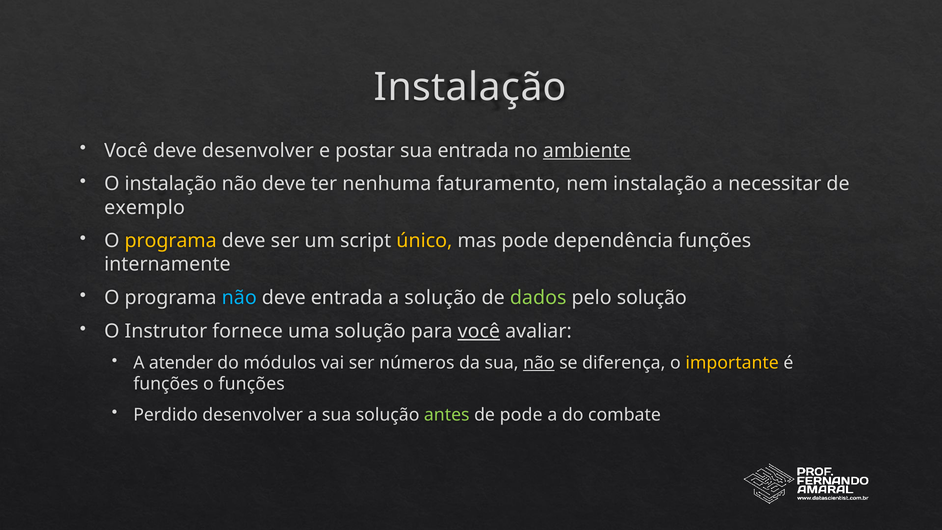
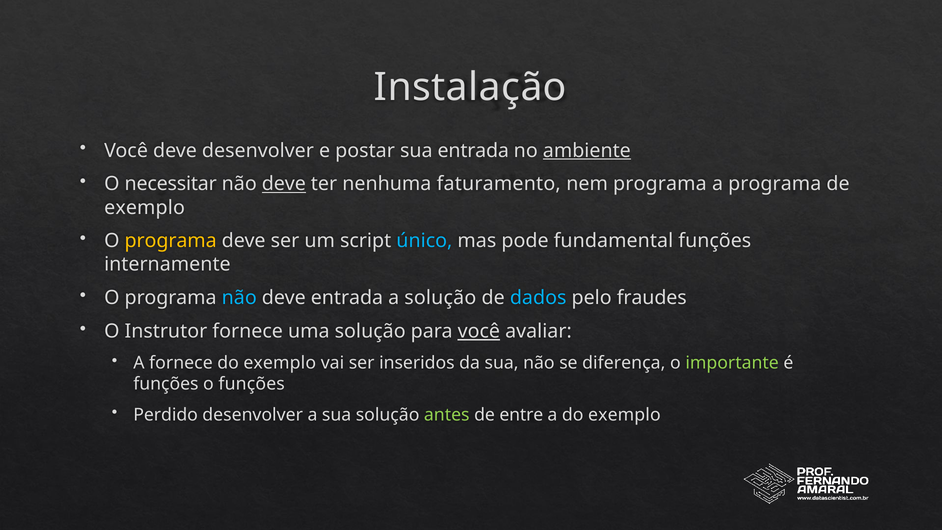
O instalação: instalação -> necessitar
deve at (284, 184) underline: none -> present
nem instalação: instalação -> programa
a necessitar: necessitar -> programa
único colour: yellow -> light blue
dependência: dependência -> fundamental
dados colour: light green -> light blue
pelo solução: solução -> fraudes
A atender: atender -> fornece
módulos at (280, 363): módulos -> exemplo
números: números -> inseridos
não at (539, 363) underline: present -> none
importante colour: yellow -> light green
de pode: pode -> entre
a do combate: combate -> exemplo
